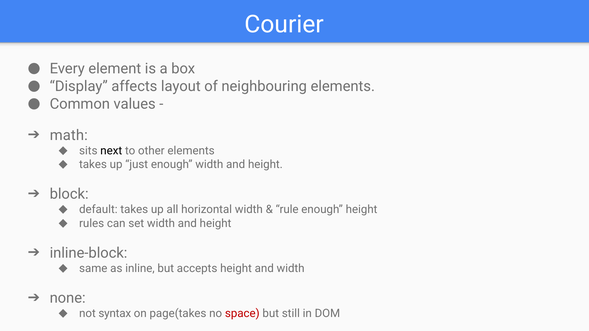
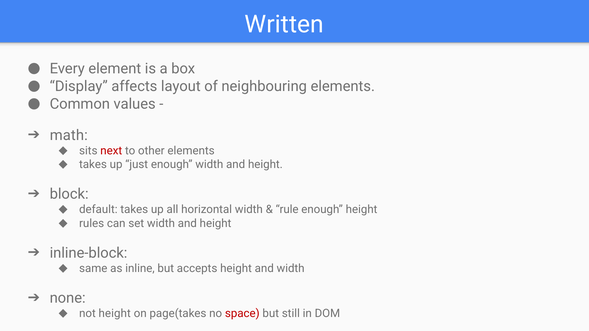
Courier: Courier -> Written
next colour: black -> red
not syntax: syntax -> height
